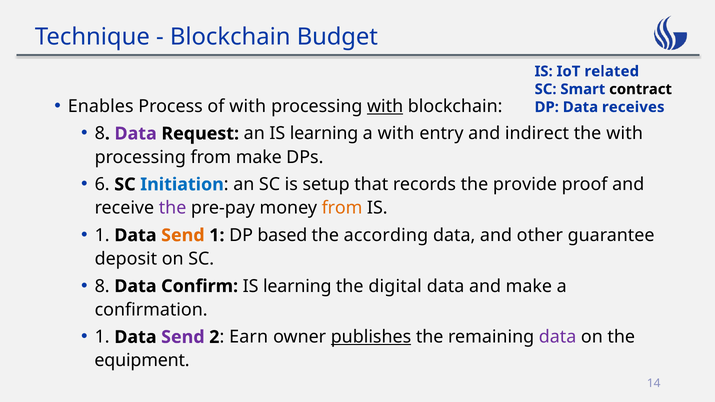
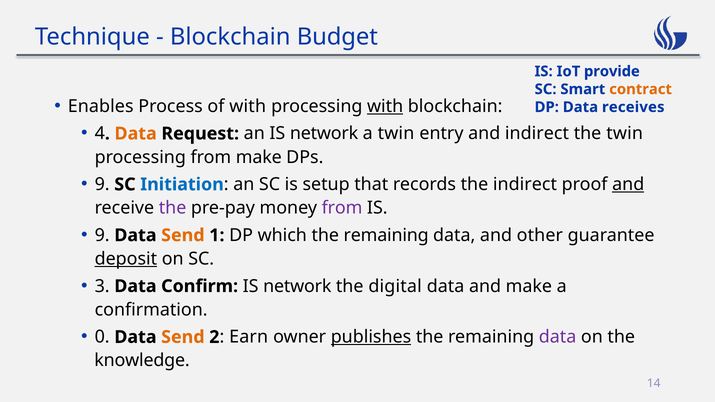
related: related -> provide
contract colour: black -> orange
8 at (100, 134): 8 -> 4
Data at (136, 134) colour: purple -> orange
an IS learning: learning -> network
a with: with -> twin
the with: with -> twin
6 at (102, 185): 6 -> 9
the provide: provide -> indirect
and at (628, 185) underline: none -> present
from at (342, 208) colour: orange -> purple
1 at (102, 235): 1 -> 9
based: based -> which
according at (386, 235): according -> remaining
deposit underline: none -> present
8 at (102, 286): 8 -> 3
Confirm IS learning: learning -> network
1 at (102, 337): 1 -> 0
Send at (183, 337) colour: purple -> orange
equipment: equipment -> knowledge
